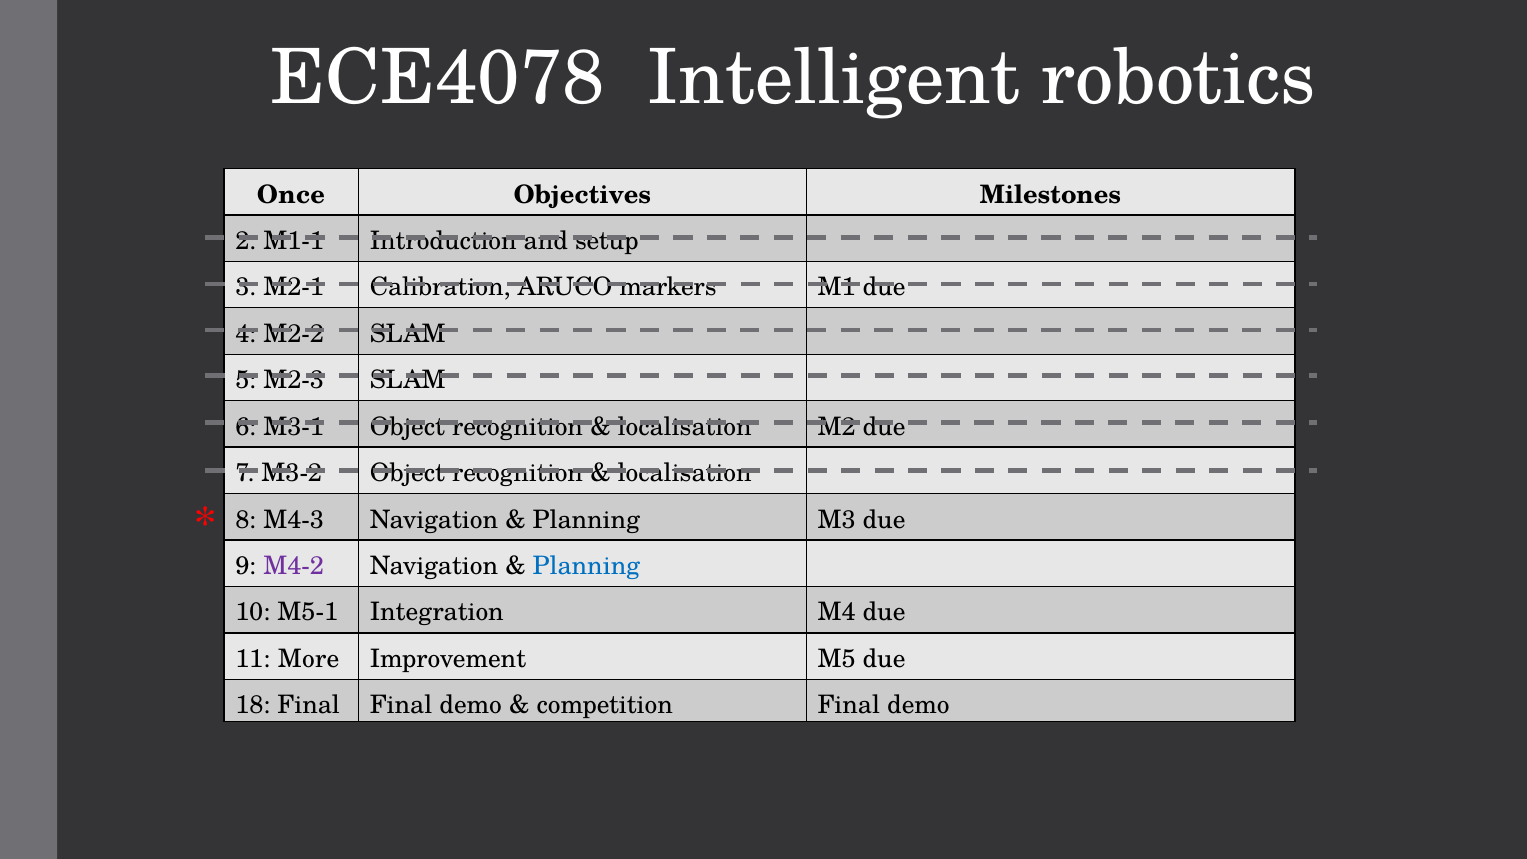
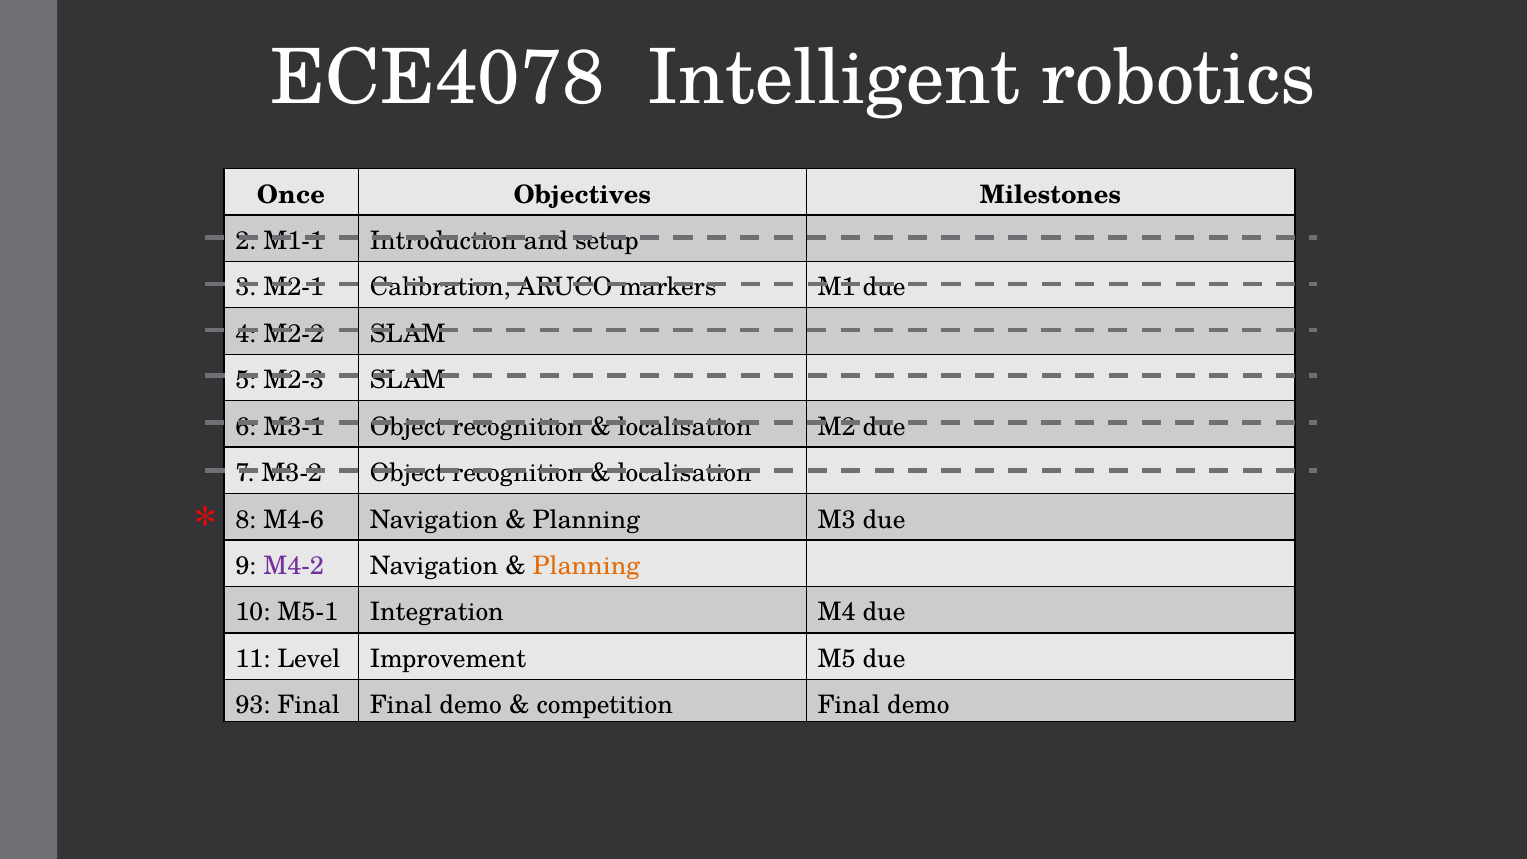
M4-3: M4-3 -> M4-6
Planning at (586, 566) colour: blue -> orange
More: More -> Level
18: 18 -> 93
